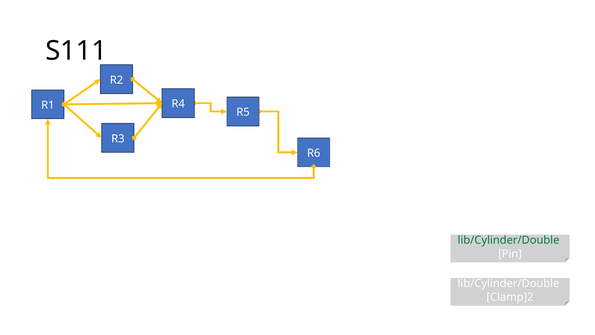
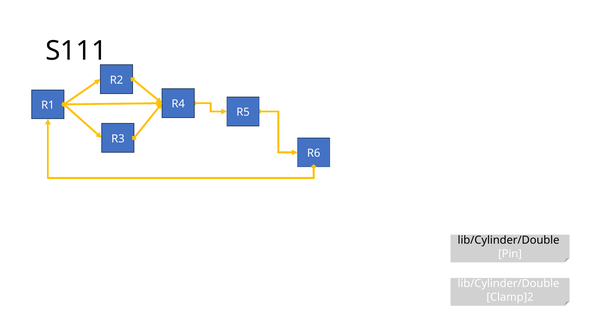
lib/Cylinder/Double at (509, 240) colour: green -> black
